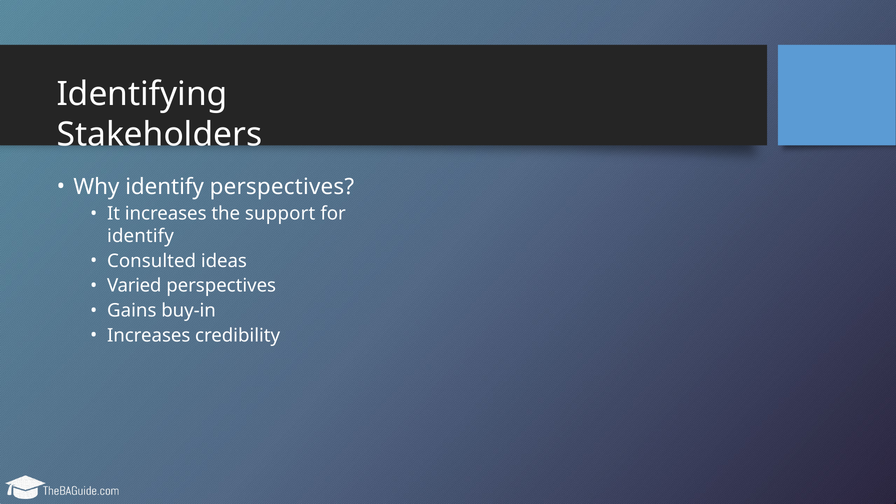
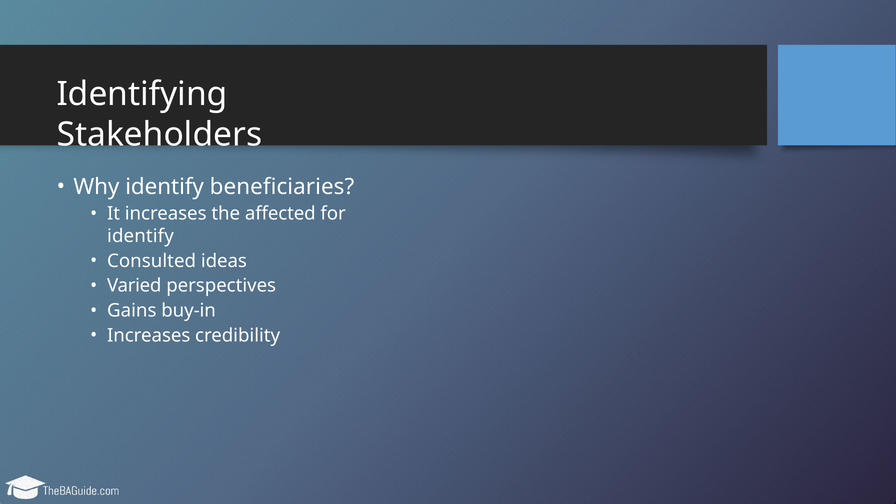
identify perspectives: perspectives -> beneficiaries
support: support -> affected
